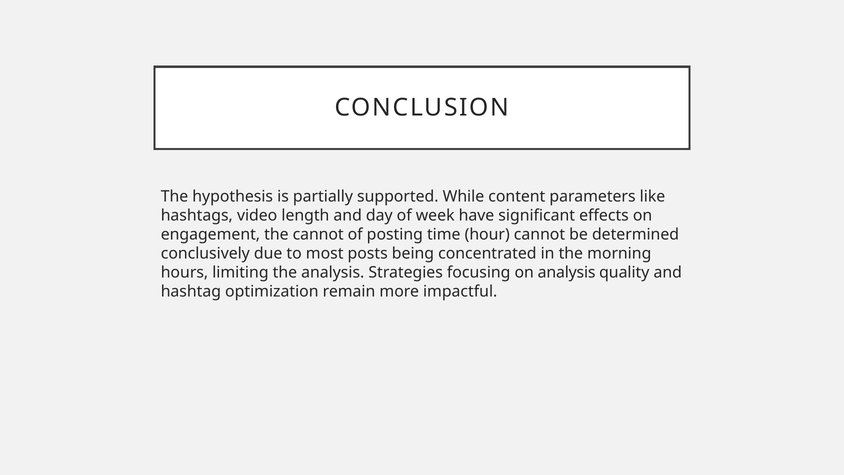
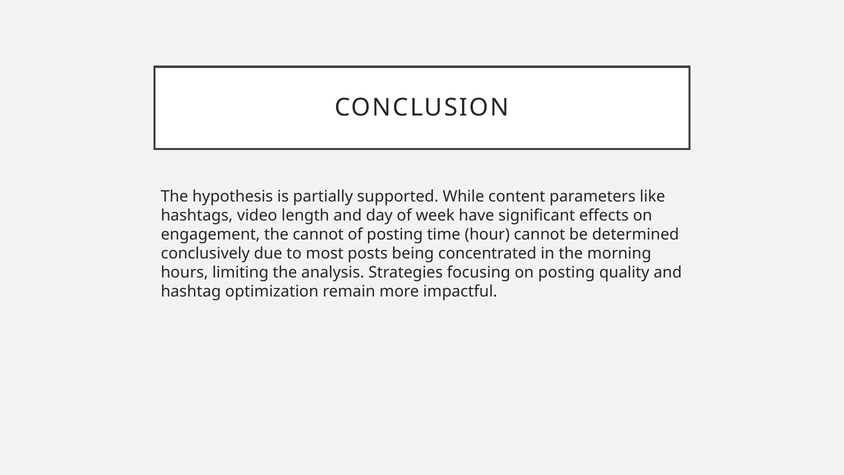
on analysis: analysis -> posting
